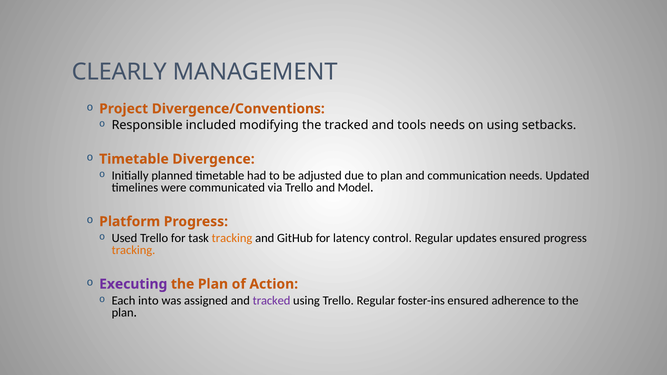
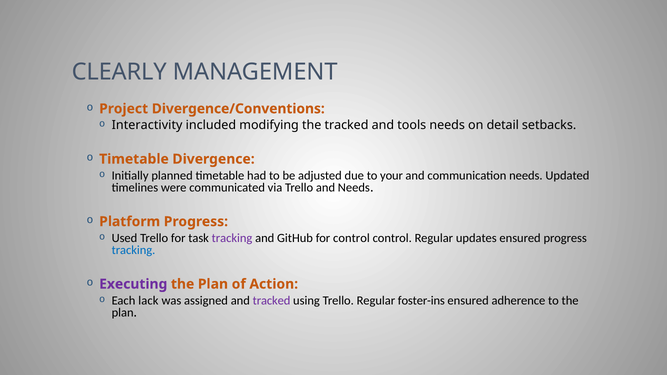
Responsible: Responsible -> Interactivity
on using: using -> detail
to plan: plan -> your
and Model: Model -> Needs
tracking at (232, 238) colour: orange -> purple
for latency: latency -> control
tracking at (133, 251) colour: orange -> blue
into: into -> lack
